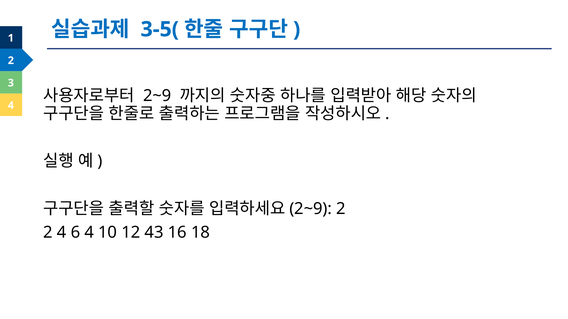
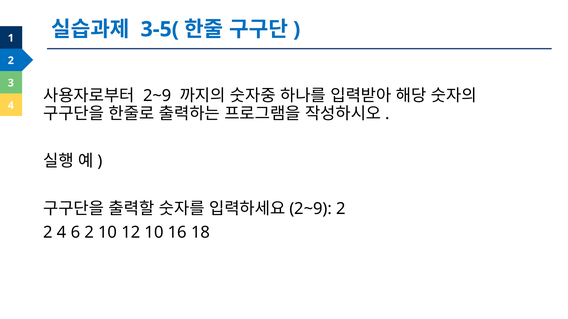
6 4: 4 -> 2
12 43: 43 -> 10
